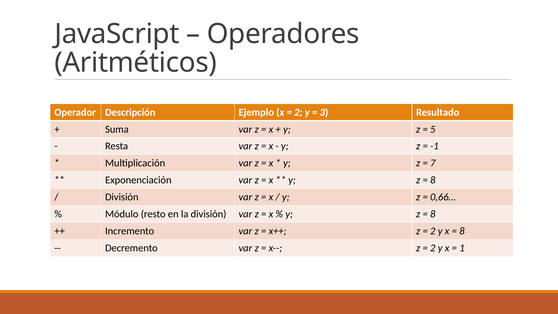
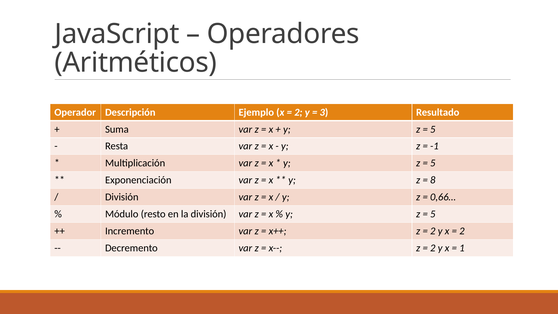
7 at (433, 163): 7 -> 5
8 at (433, 214): 8 -> 5
8 at (462, 231): 8 -> 2
